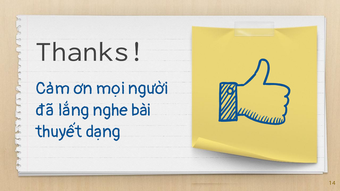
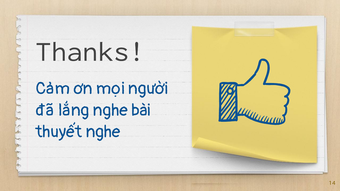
thuyết dạng: dạng -> nghe
